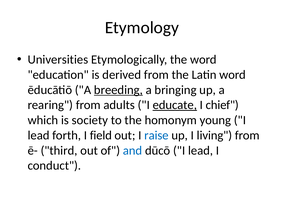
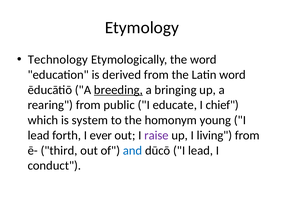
Universities: Universities -> Technology
adults: adults -> public
educate underline: present -> none
society: society -> system
field: field -> ever
raise colour: blue -> purple
